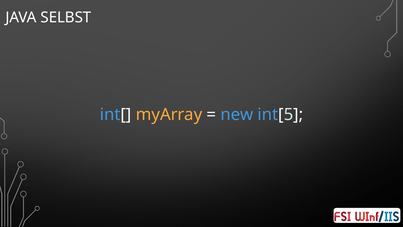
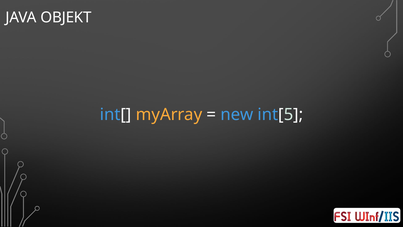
SELBST: SELBST -> OBJEKT
